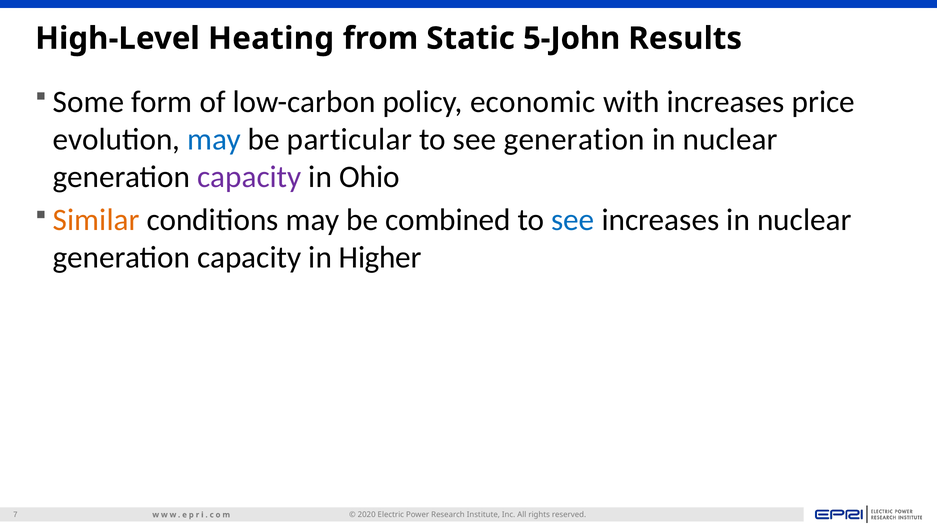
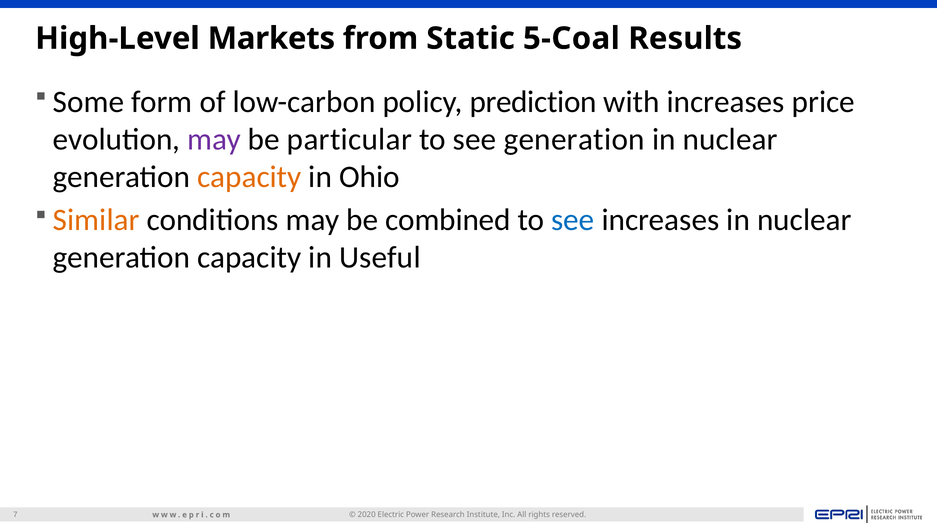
Heating: Heating -> Markets
5-John: 5-John -> 5-Coal
economic: economic -> prediction
may at (214, 139) colour: blue -> purple
capacity at (249, 177) colour: purple -> orange
Higher: Higher -> Useful
